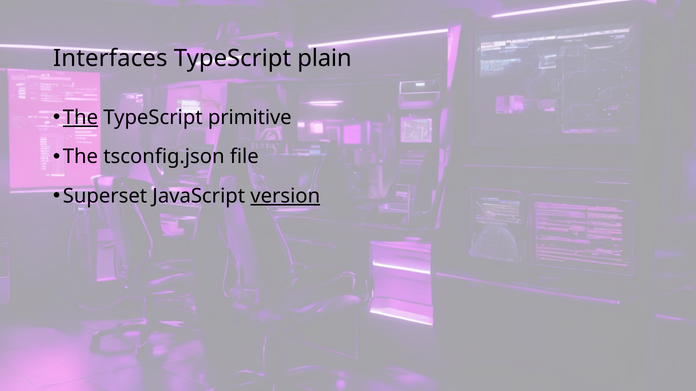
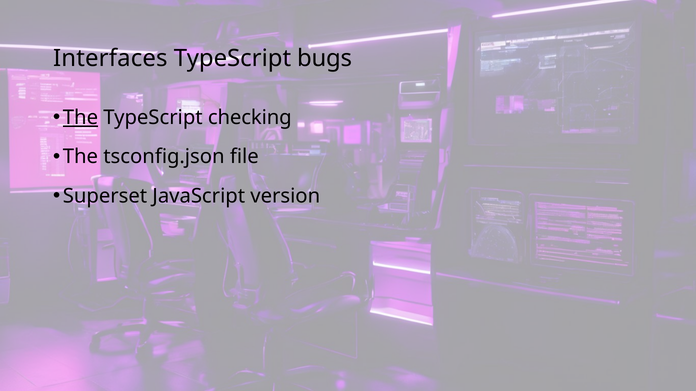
plain: plain -> bugs
primitive: primitive -> checking
version underline: present -> none
